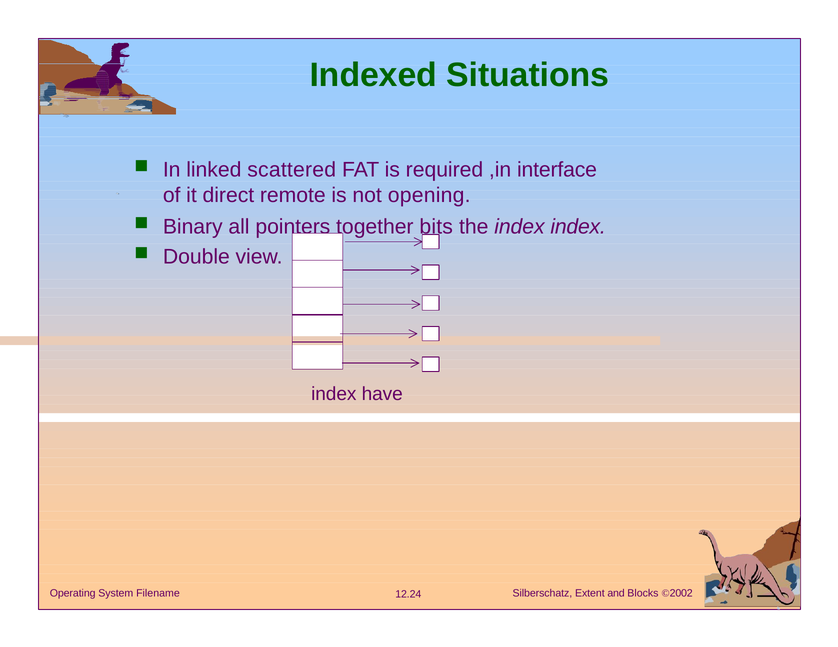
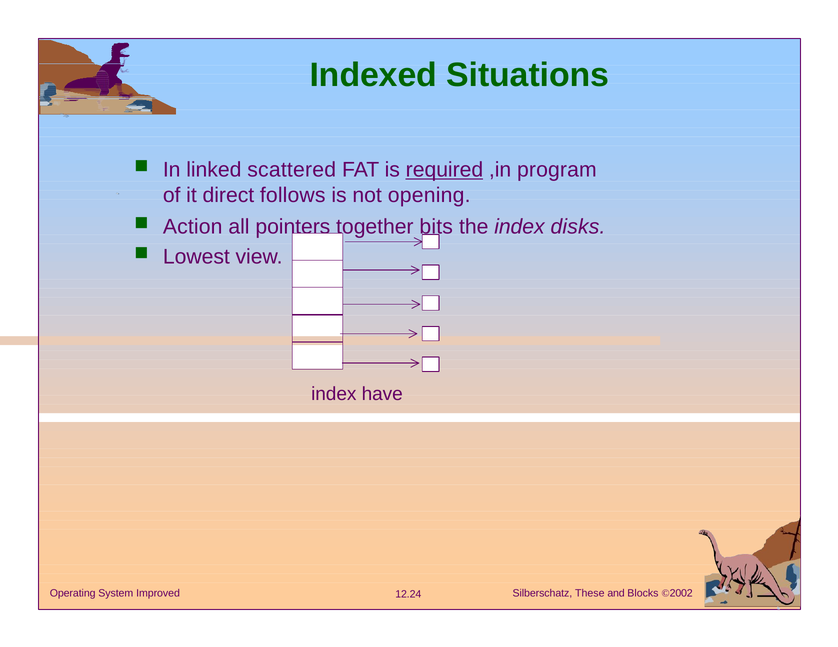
required underline: none -> present
interface: interface -> program
remote: remote -> follows
Binary: Binary -> Action
index index: index -> disks
Double: Double -> Lowest
Filename: Filename -> Improved
Extent: Extent -> These
